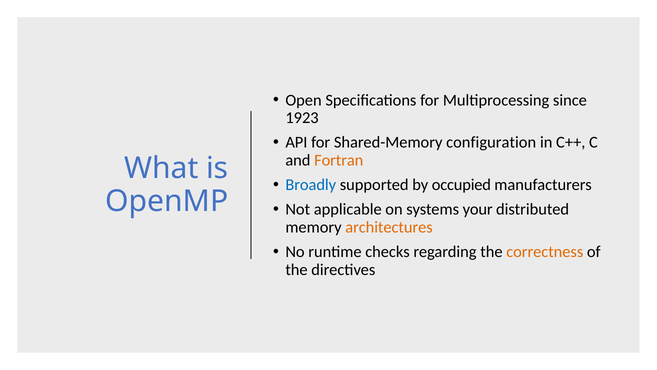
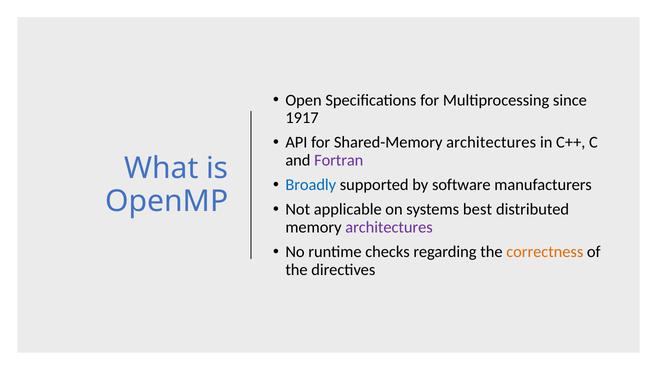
1923: 1923 -> 1917
Shared-Memory configuration: configuration -> architectures
Fortran colour: orange -> purple
occupied: occupied -> software
your: your -> best
architectures at (389, 227) colour: orange -> purple
